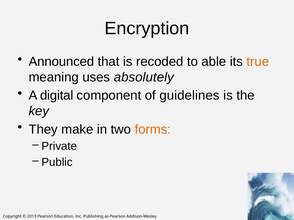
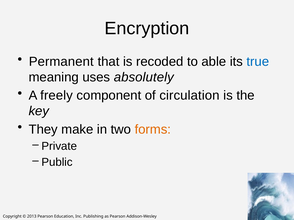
Announced: Announced -> Permanent
true colour: orange -> blue
digital: digital -> freely
guidelines: guidelines -> circulation
